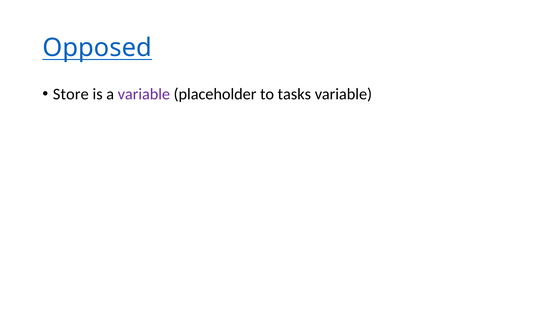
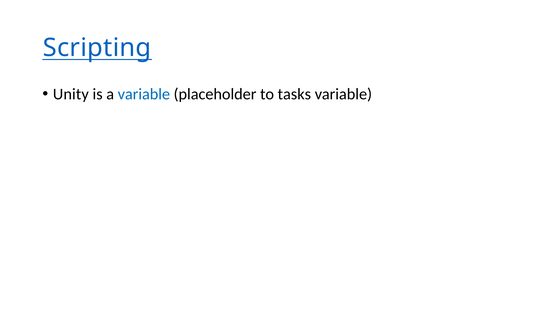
Opposed: Opposed -> Scripting
Store: Store -> Unity
variable at (144, 94) colour: purple -> blue
